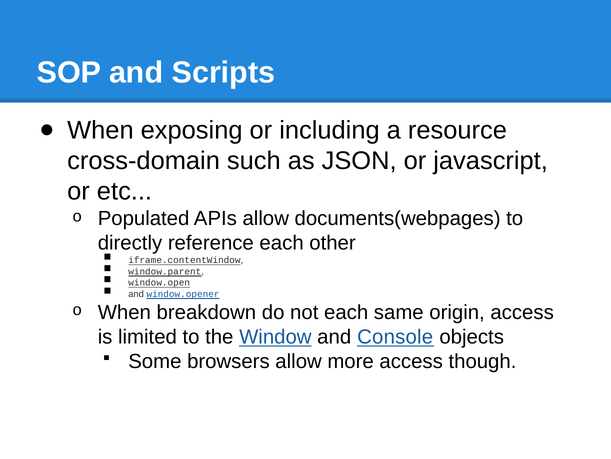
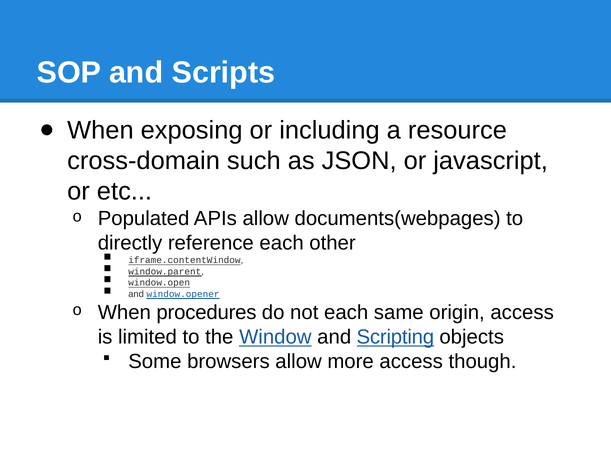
breakdown: breakdown -> procedures
Console: Console -> Scripting
